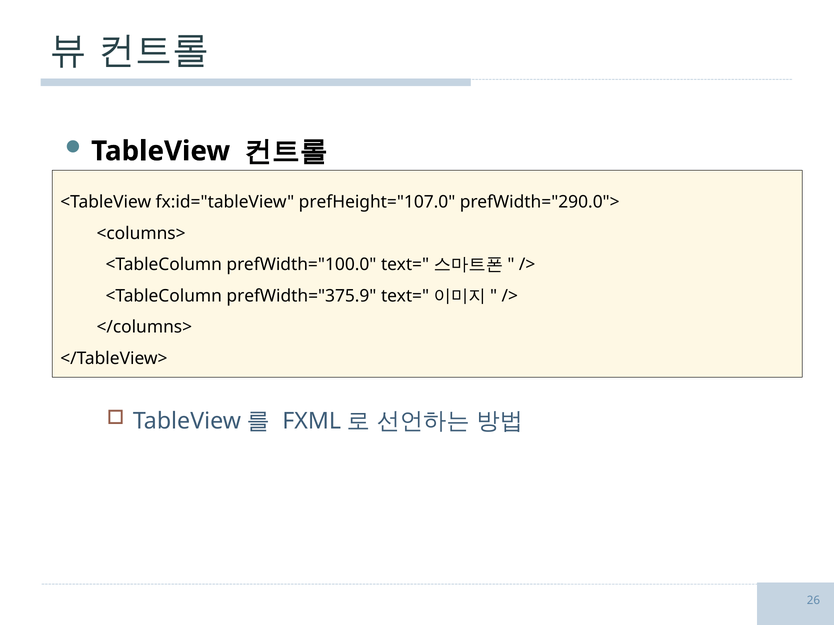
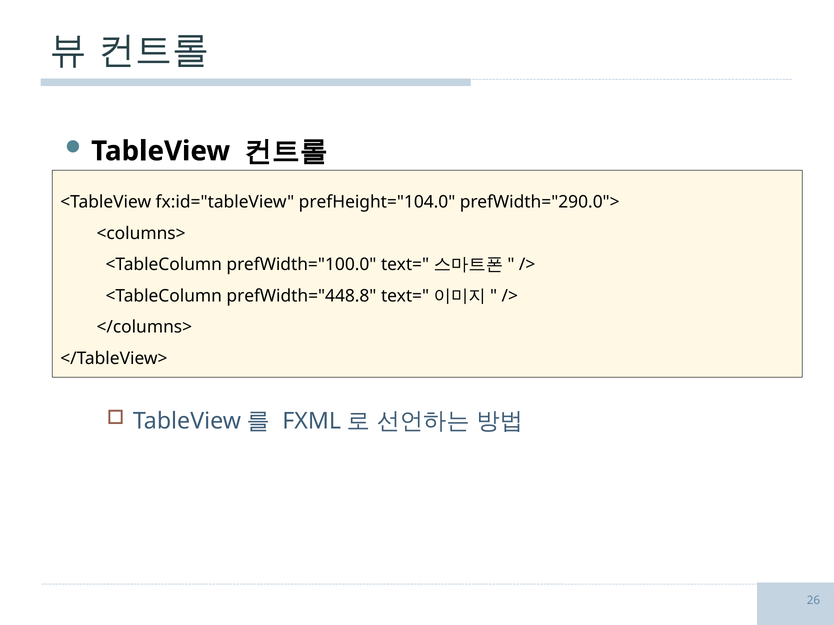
prefHeight="107.0: prefHeight="107.0 -> prefHeight="104.0
prefWidth="375.9: prefWidth="375.9 -> prefWidth="448.8
